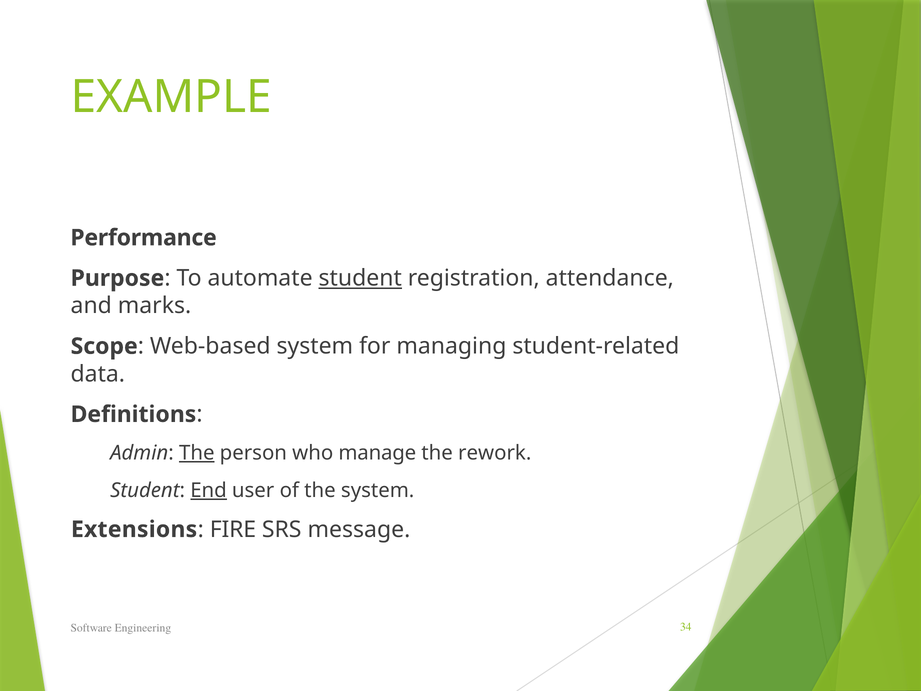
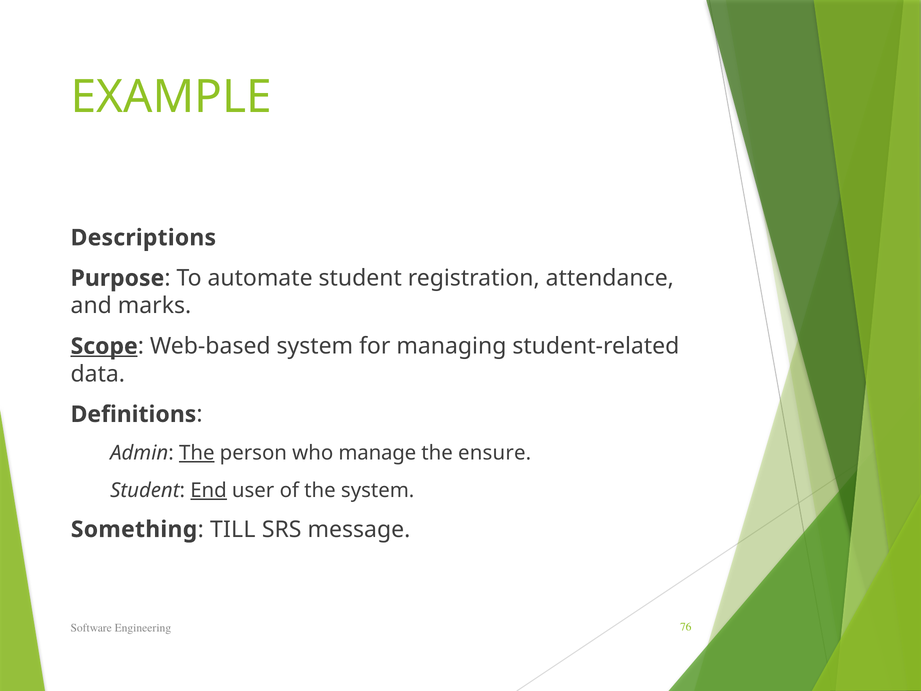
Performance: Performance -> Descriptions
student at (360, 278) underline: present -> none
Scope underline: none -> present
rework: rework -> ensure
Extensions: Extensions -> Something
FIRE: FIRE -> TILL
34: 34 -> 76
